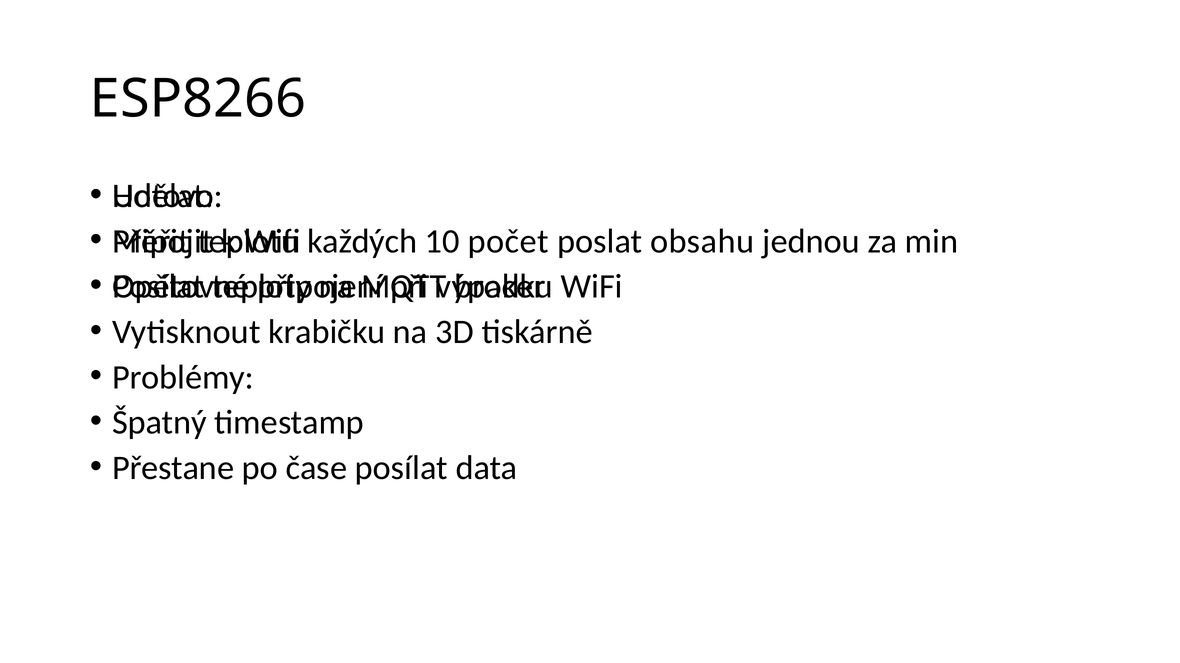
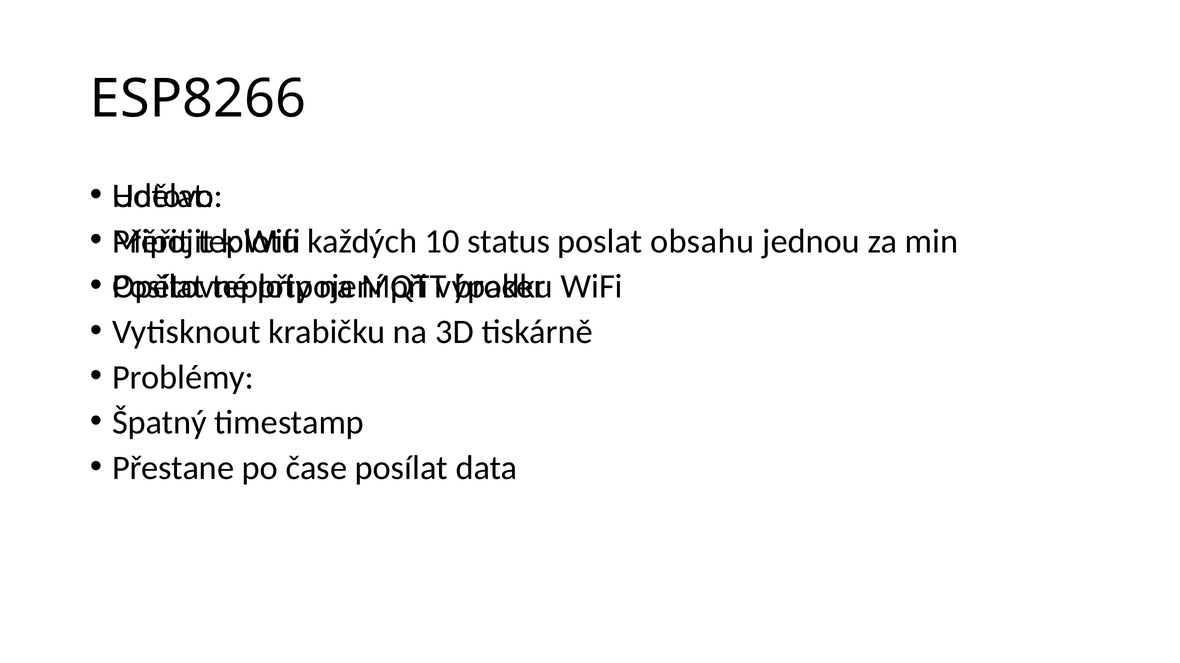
počet: počet -> status
